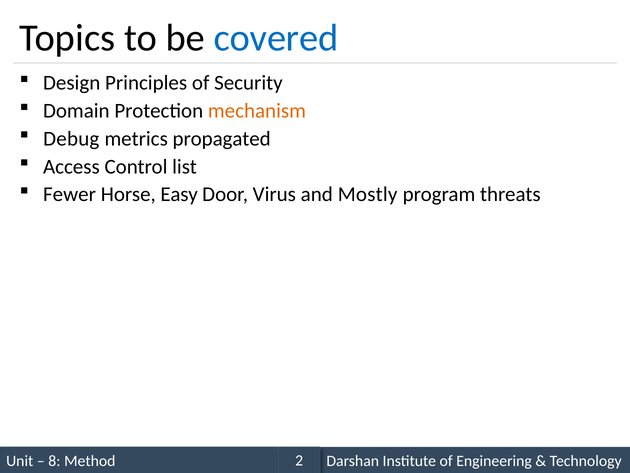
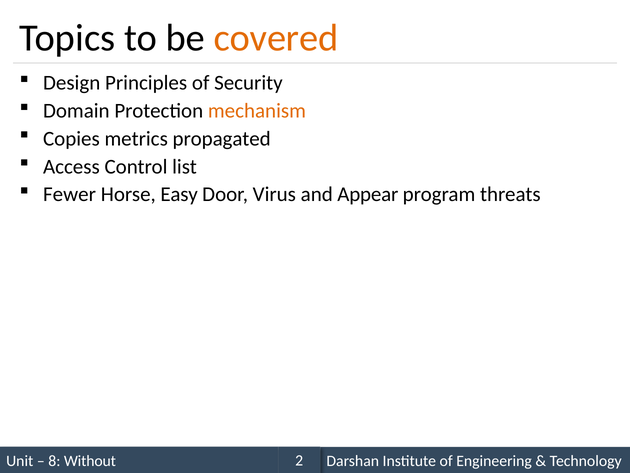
covered colour: blue -> orange
Debug: Debug -> Copies
Mostly: Mostly -> Appear
Method: Method -> Without
